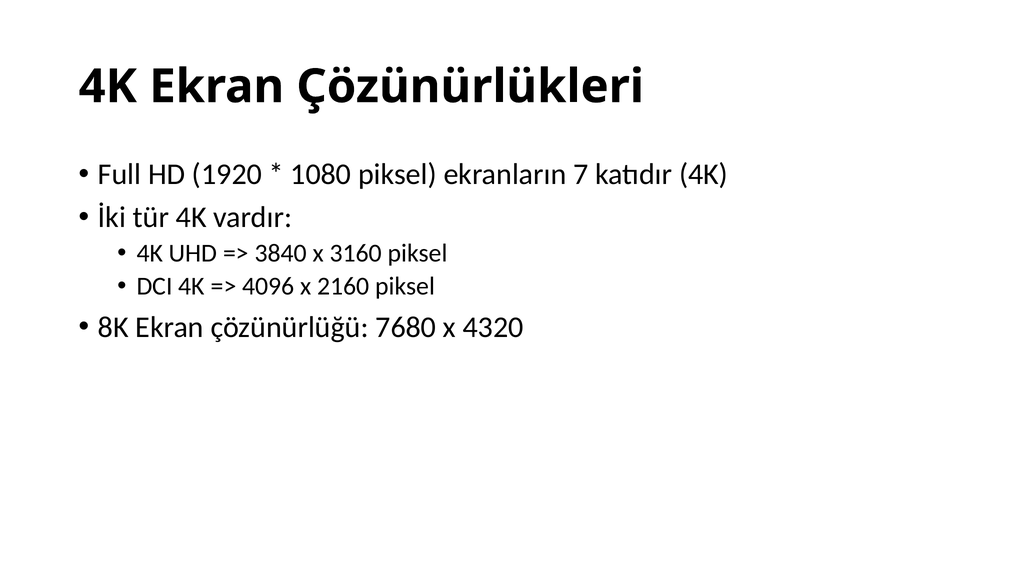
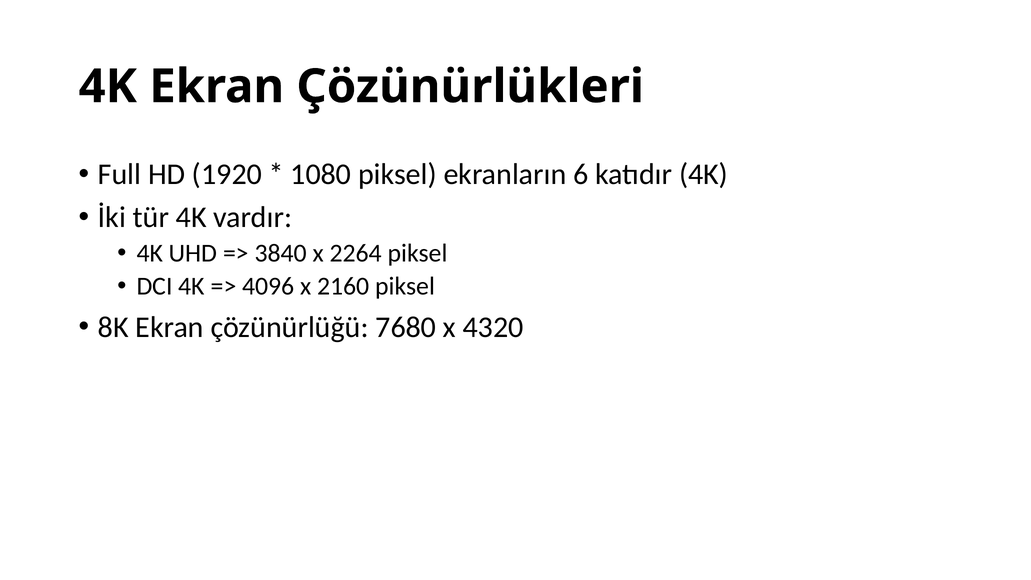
7: 7 -> 6
3160: 3160 -> 2264
